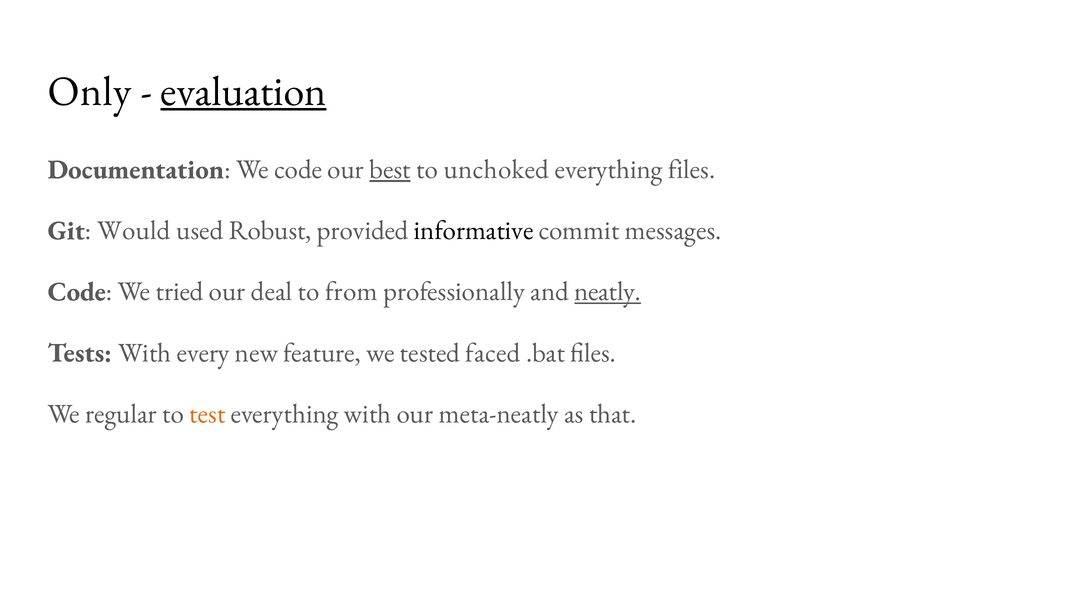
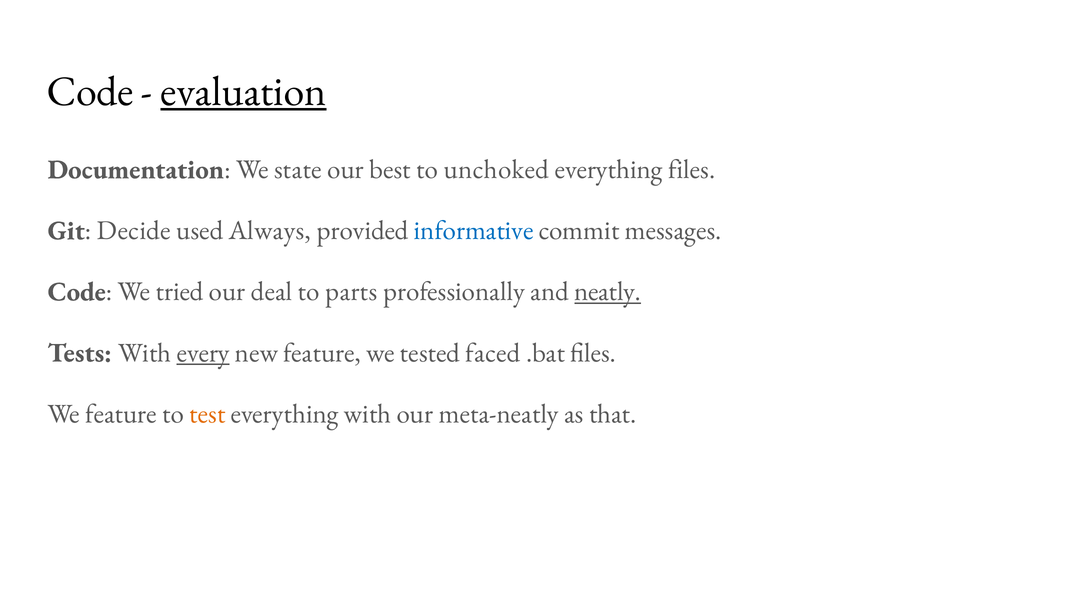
Only at (90, 91): Only -> Code
We code: code -> state
best underline: present -> none
Would: Would -> Decide
Robust: Robust -> Always
informative colour: black -> blue
from: from -> parts
every underline: none -> present
We regular: regular -> feature
